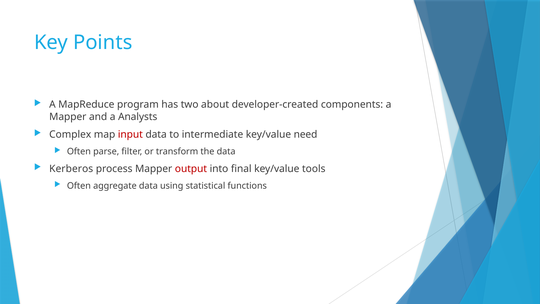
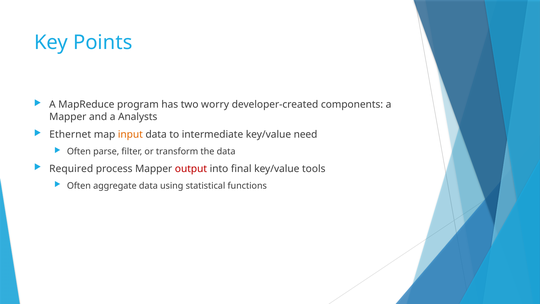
about: about -> worry
Complex: Complex -> Ethernet
input colour: red -> orange
Kerberos: Kerberos -> Required
